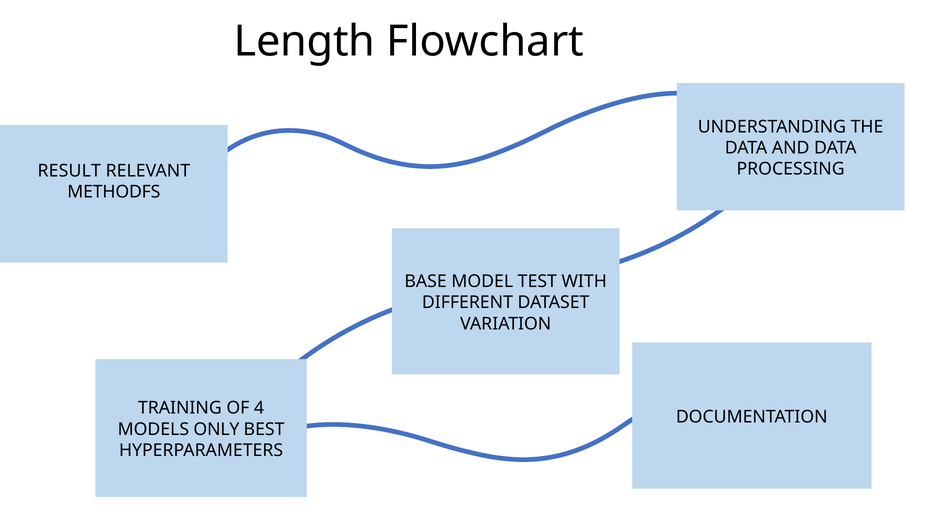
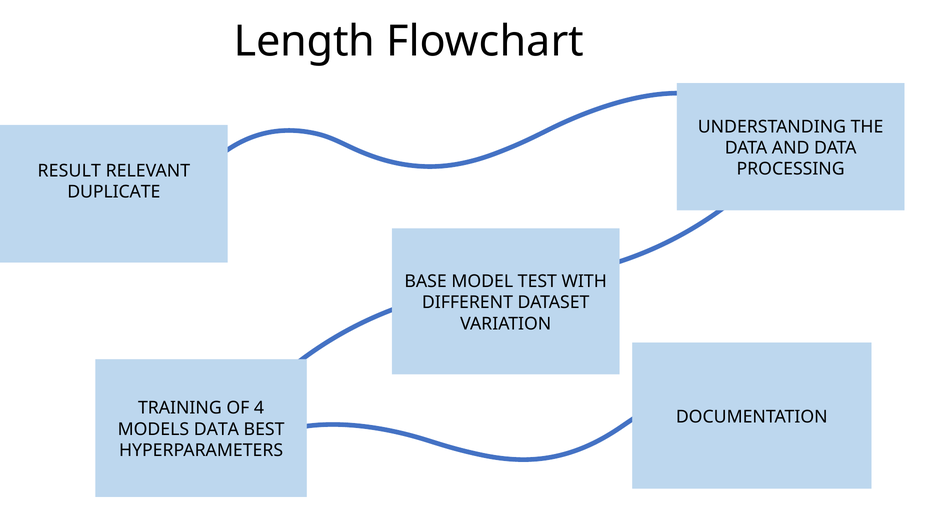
METHODFS: METHODFS -> DUPLICATE
MODELS ONLY: ONLY -> DATA
